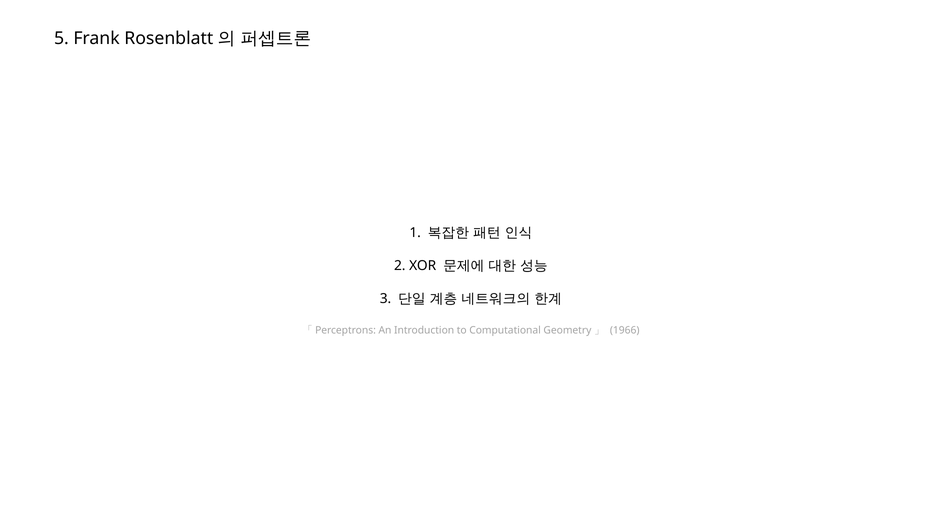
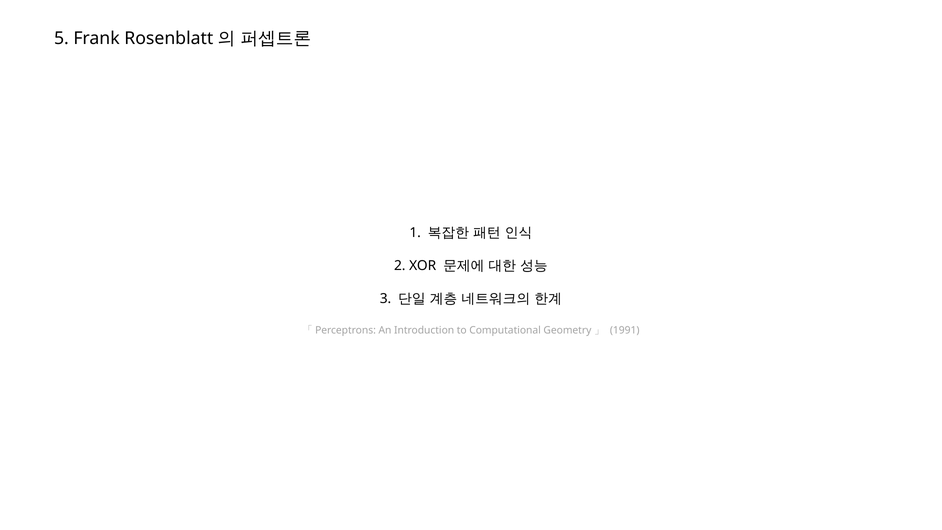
1966: 1966 -> 1991
